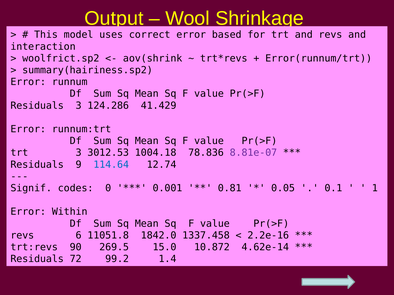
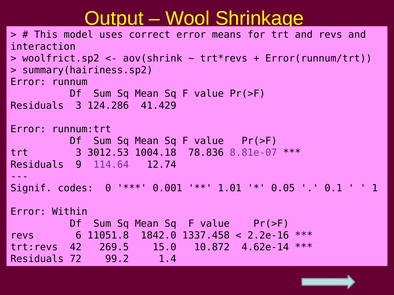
based: based -> means
114.64 colour: blue -> purple
0.81: 0.81 -> 1.01
90: 90 -> 42
